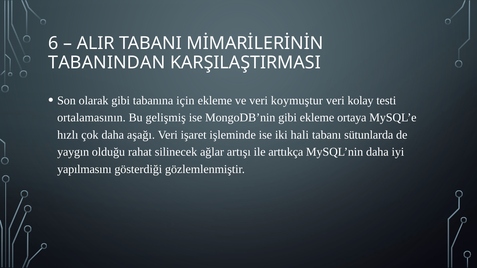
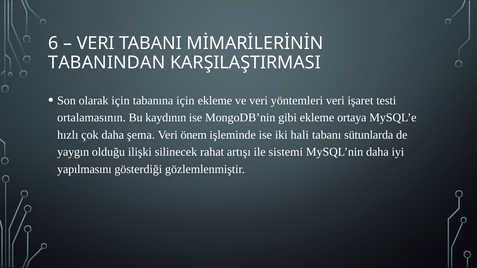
ALIR at (96, 43): ALIR -> VERI
olarak gibi: gibi -> için
koymuştur: koymuştur -> yöntemleri
kolay: kolay -> işaret
gelişmiş: gelişmiş -> kaydının
aşağı: aşağı -> şema
işaret: işaret -> önem
rahat: rahat -> ilişki
ağlar: ağlar -> rahat
arttıkça: arttıkça -> sistemi
